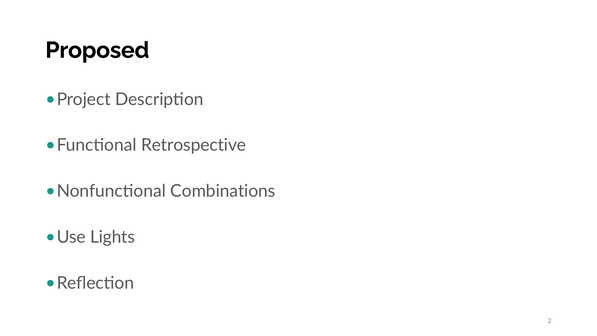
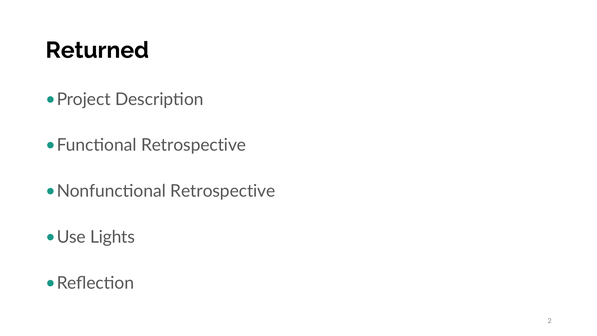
Proposed: Proposed -> Returned
Nonfunctional Combinations: Combinations -> Retrospective
